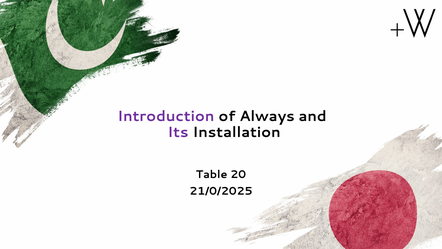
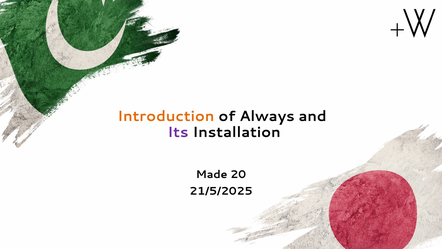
Introduction colour: purple -> orange
Table: Table -> Made
21/0/2025: 21/0/2025 -> 21/5/2025
